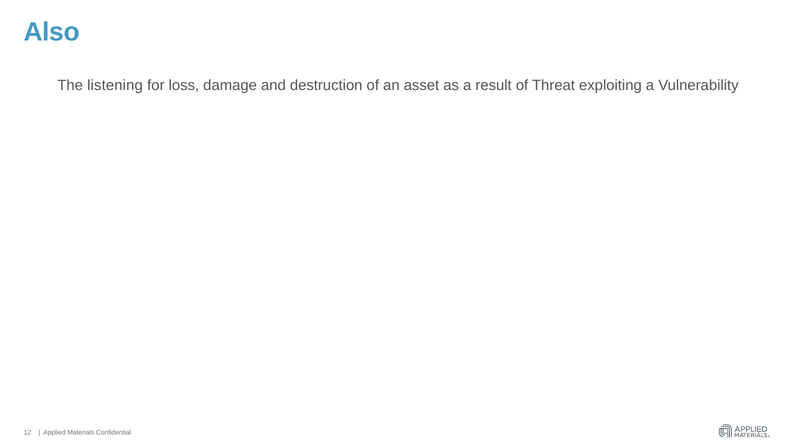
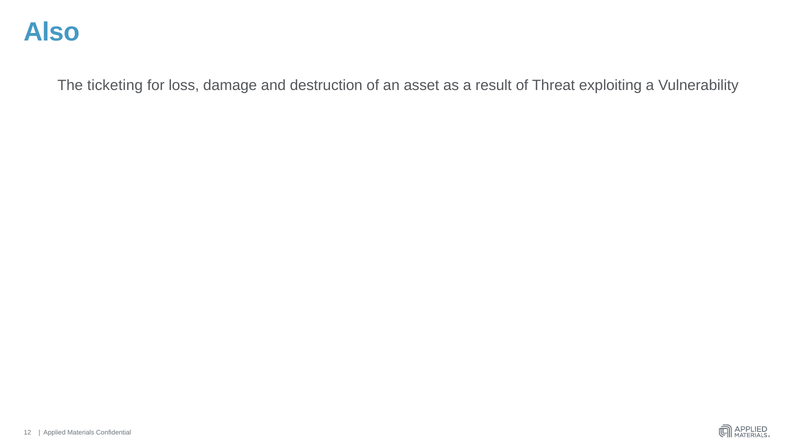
listening: listening -> ticketing
